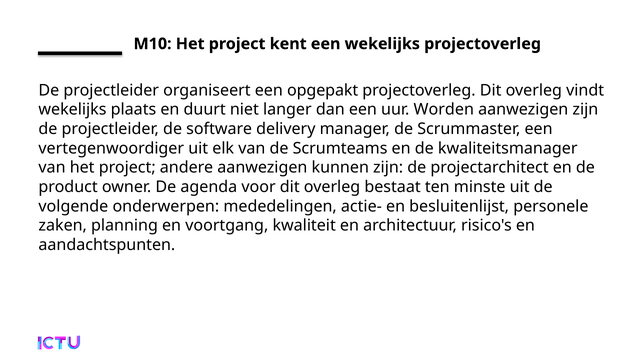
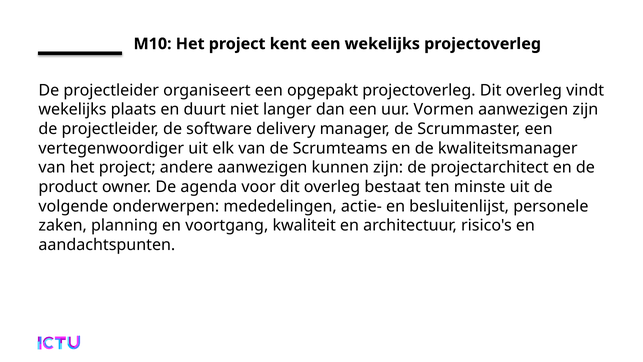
Worden: Worden -> Vormen
